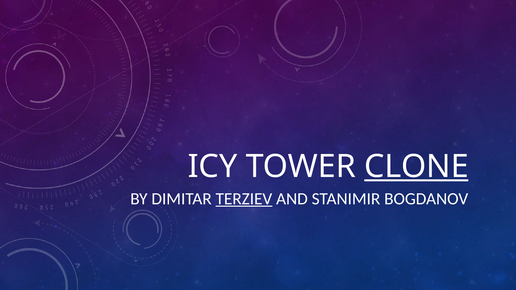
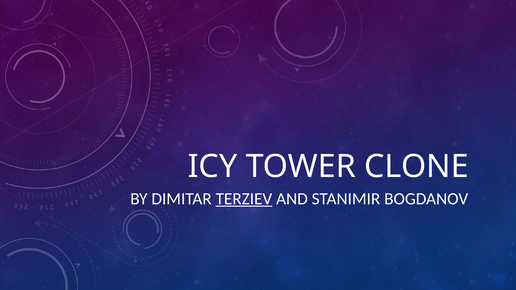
CLONE underline: present -> none
